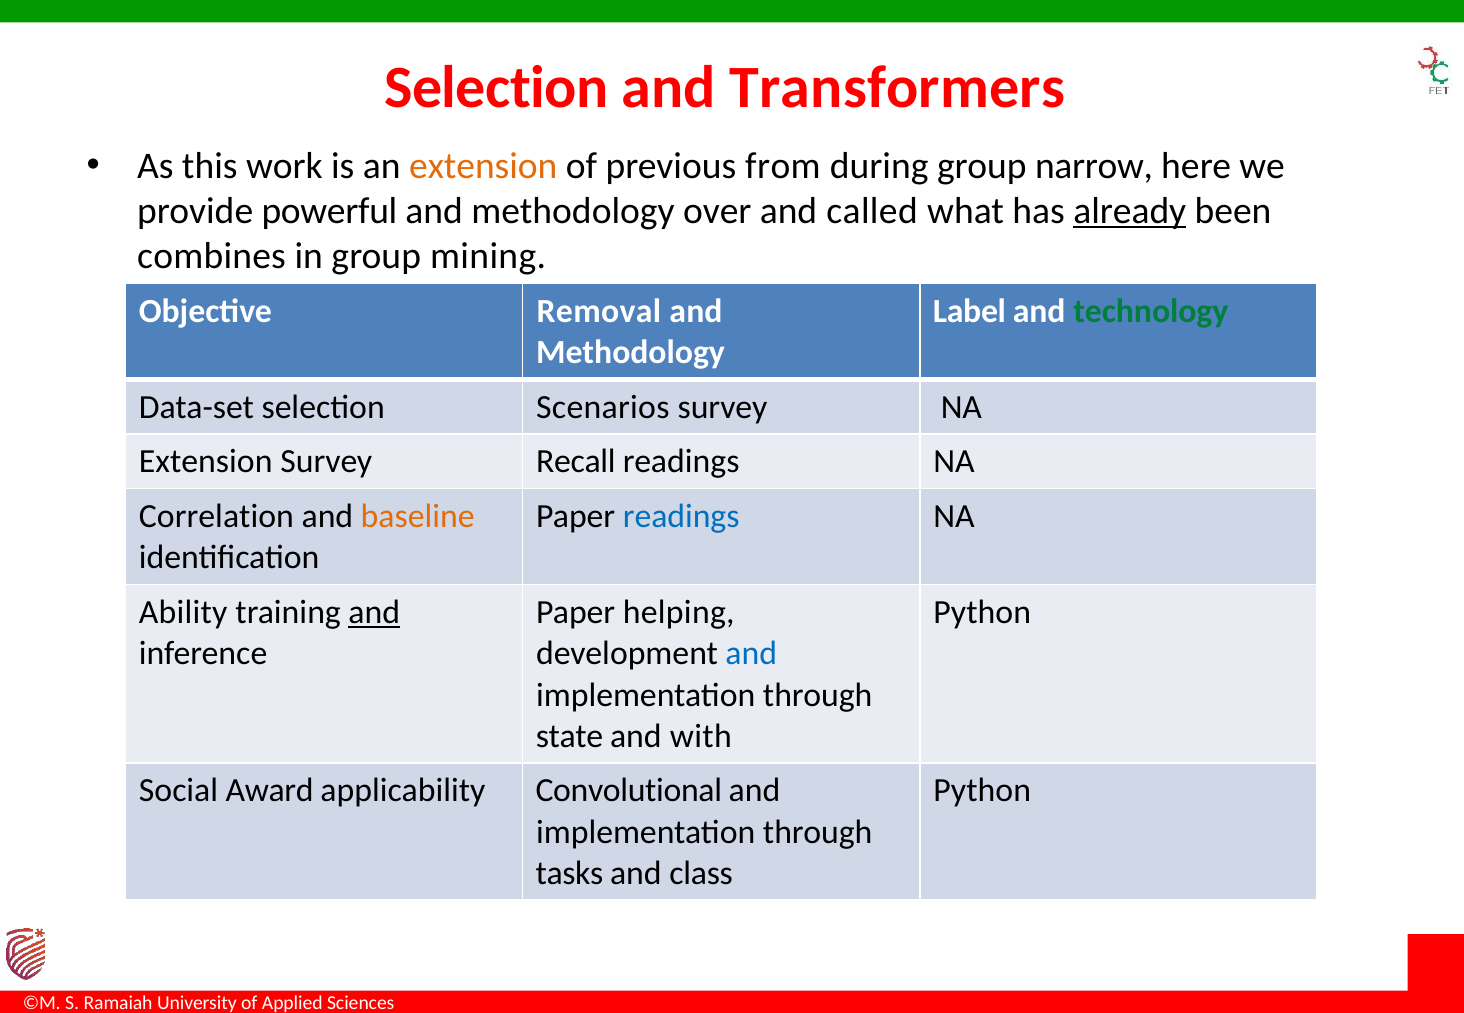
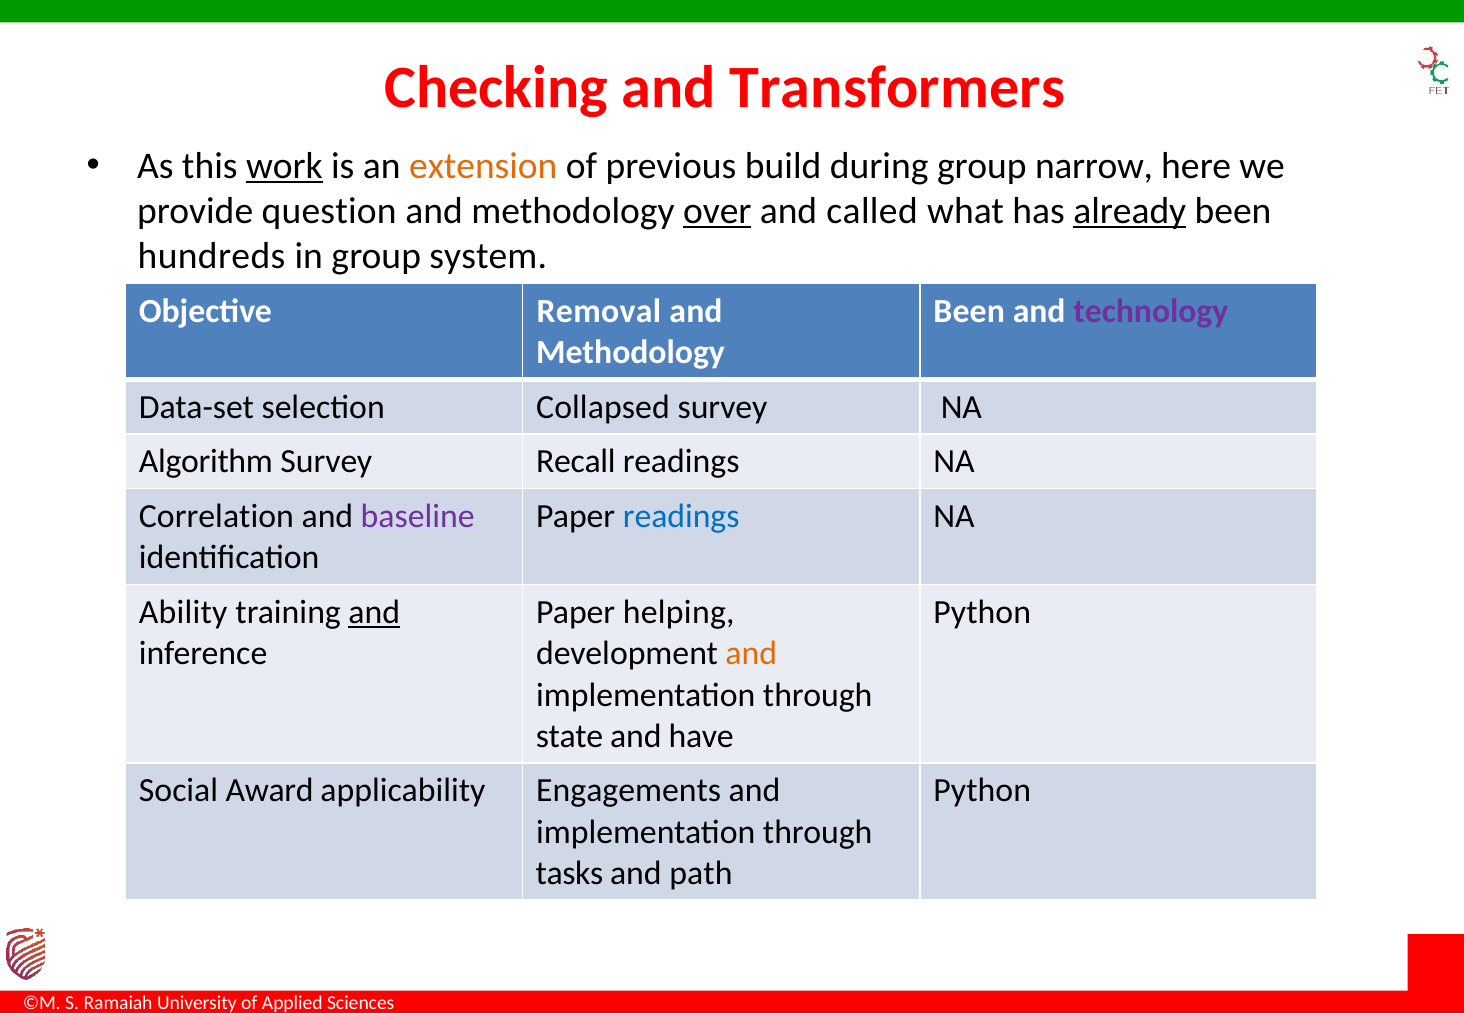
Selection at (496, 87): Selection -> Checking
work underline: none -> present
from: from -> build
powerful: powerful -> question
over underline: none -> present
combines: combines -> hundreds
mining: mining -> system
Label at (969, 311): Label -> Been
technology colour: green -> purple
Scenarios: Scenarios -> Collapsed
Extension at (206, 462): Extension -> Algorithm
baseline colour: orange -> purple
and at (751, 654) colour: blue -> orange
with: with -> have
Convolutional: Convolutional -> Engagements
class: class -> path
